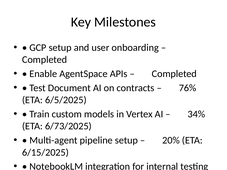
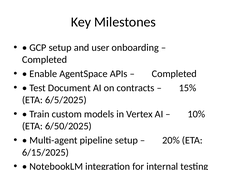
76%: 76% -> 15%
34%: 34% -> 10%
6/73/2025: 6/73/2025 -> 6/50/2025
